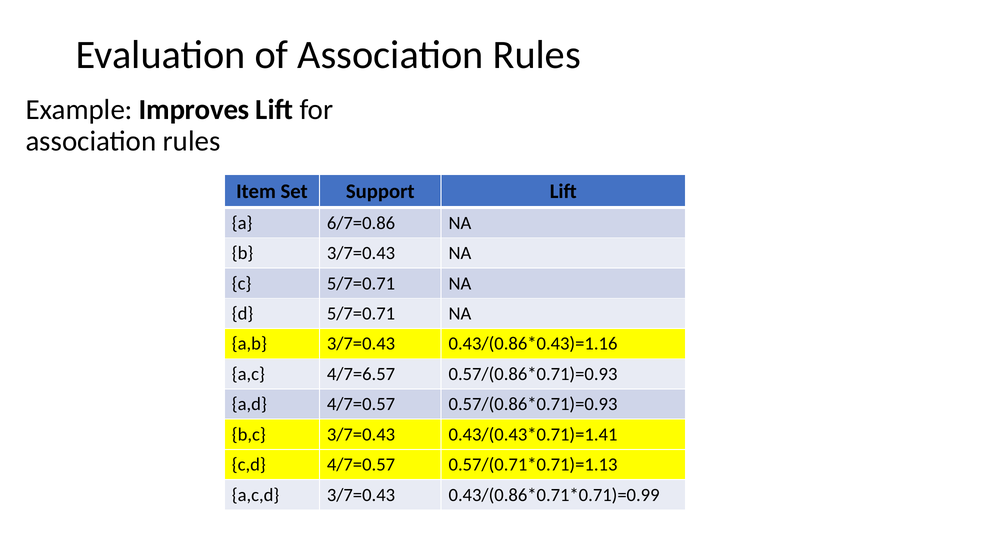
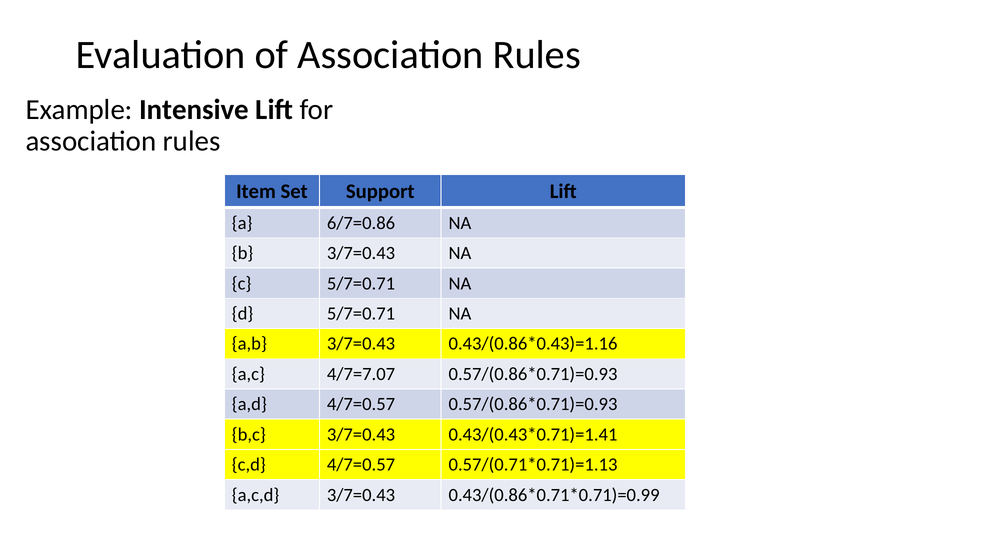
Improves: Improves -> Intensive
4/7=6.57: 4/7=6.57 -> 4/7=7.07
